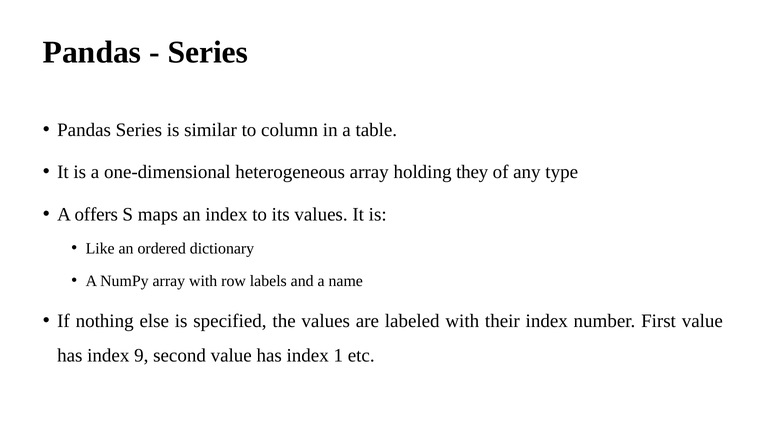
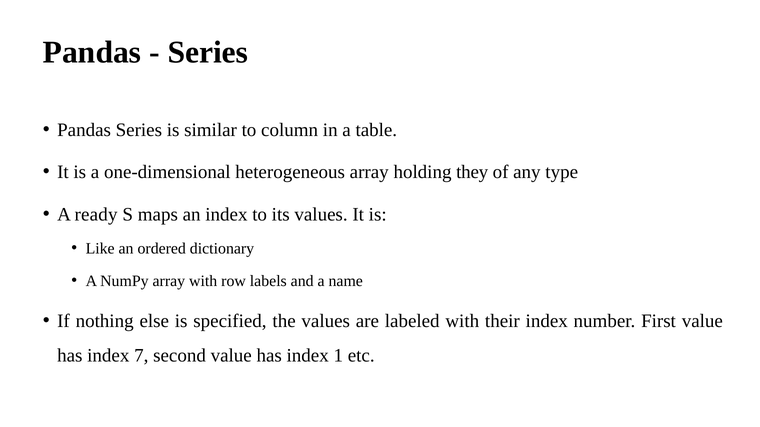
offers: offers -> ready
9: 9 -> 7
